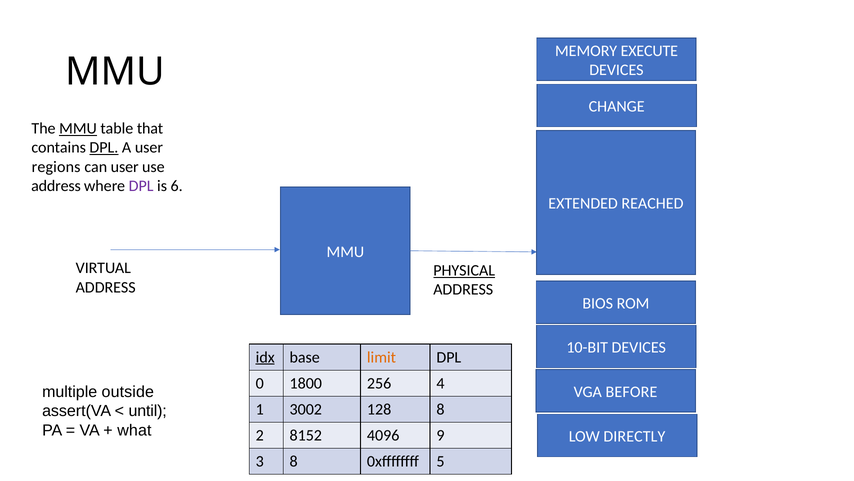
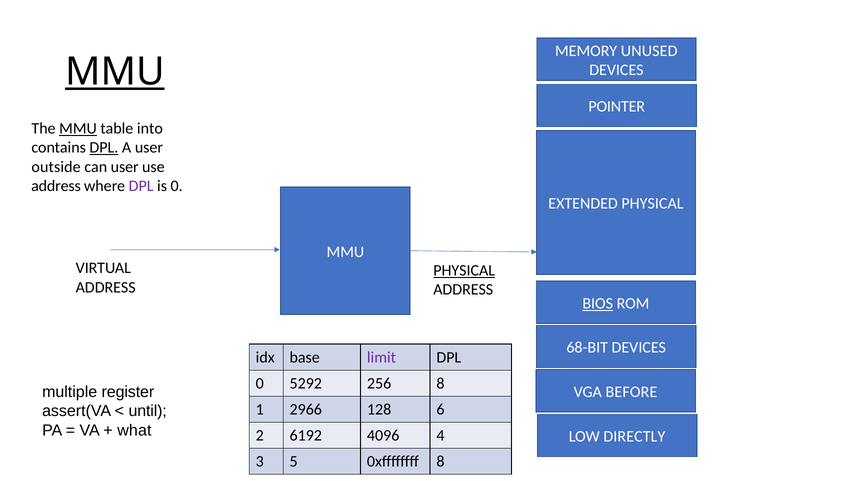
EXECUTE: EXECUTE -> UNUSED
MMU at (115, 72) underline: none -> present
CHANGE: CHANGE -> POINTER
that: that -> into
regions: regions -> outside
is 6: 6 -> 0
EXTENDED REACHED: REACHED -> PHYSICAL
BIOS underline: none -> present
10-BIT: 10-BIT -> 68-BIT
idx underline: present -> none
limit colour: orange -> purple
1800: 1800 -> 5292
256 4: 4 -> 8
outside: outside -> register
3002: 3002 -> 2966
128 8: 8 -> 6
8152: 8152 -> 6192
9: 9 -> 4
3 8: 8 -> 5
0xffffffff 5: 5 -> 8
